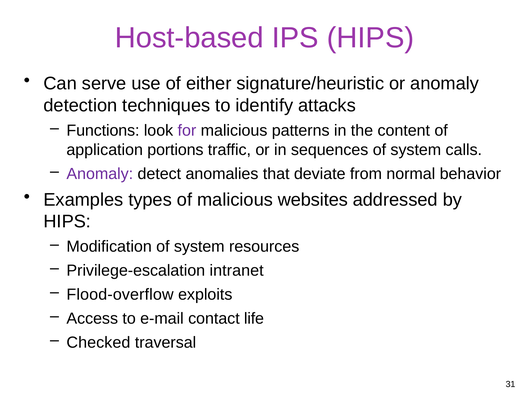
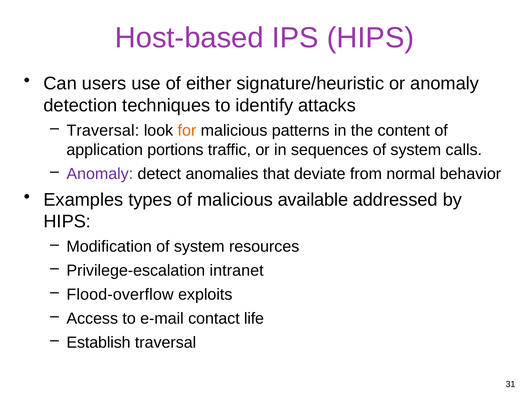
serve: serve -> users
Functions at (103, 130): Functions -> Traversal
for colour: purple -> orange
websites: websites -> available
Checked: Checked -> Establish
